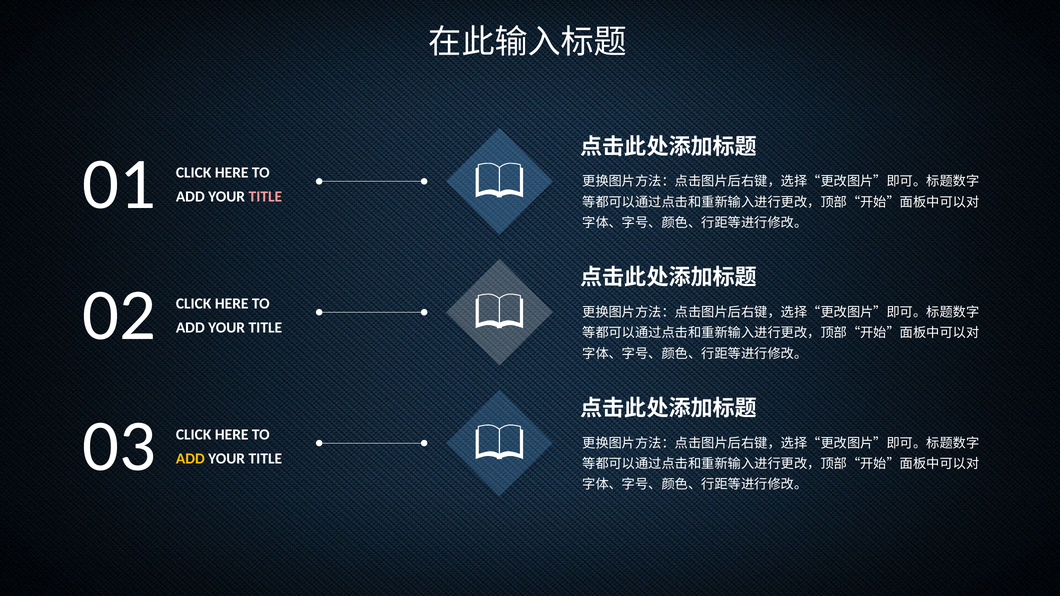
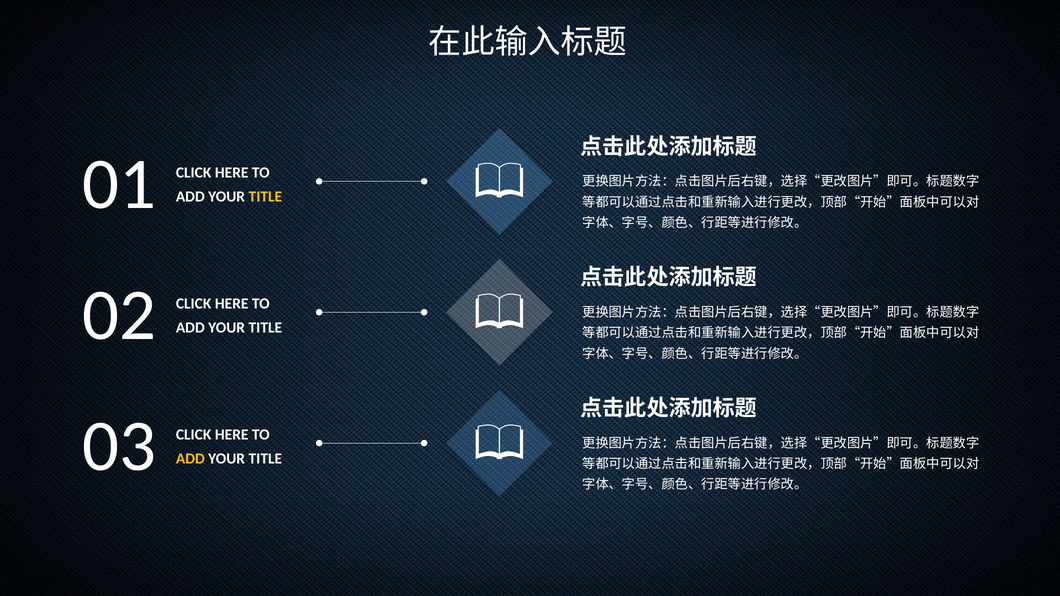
TITLE at (265, 197) colour: pink -> yellow
